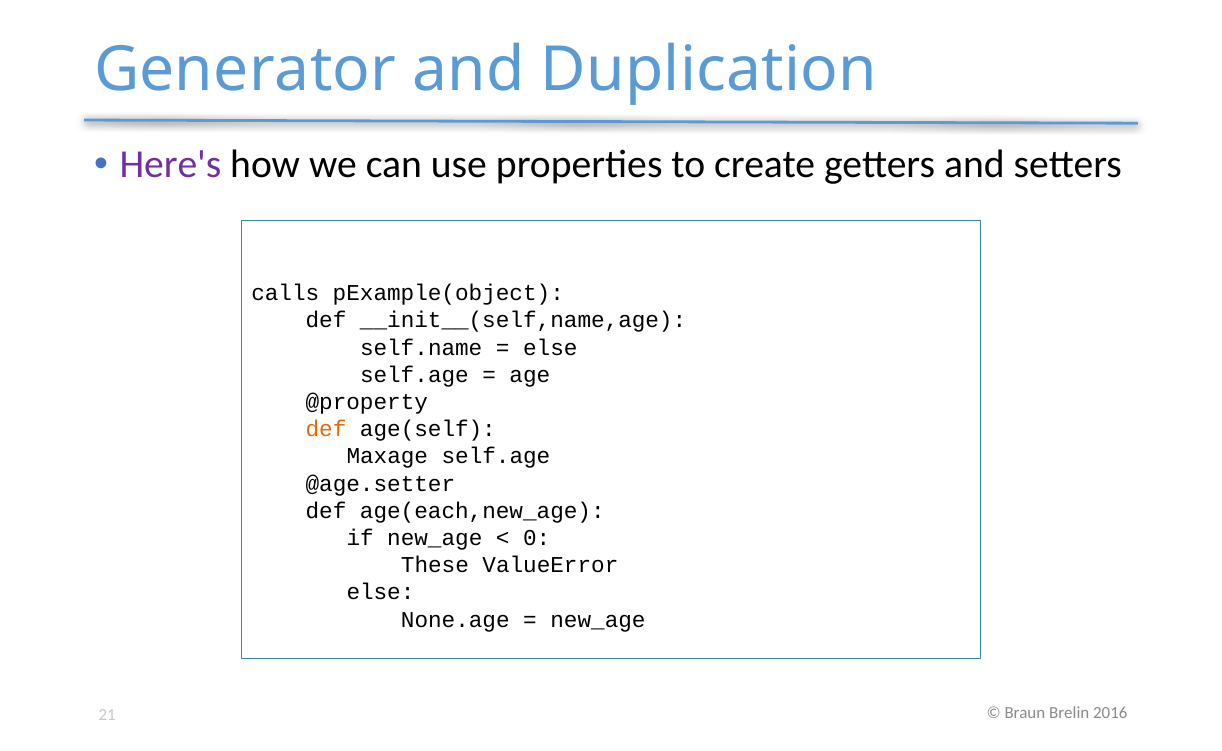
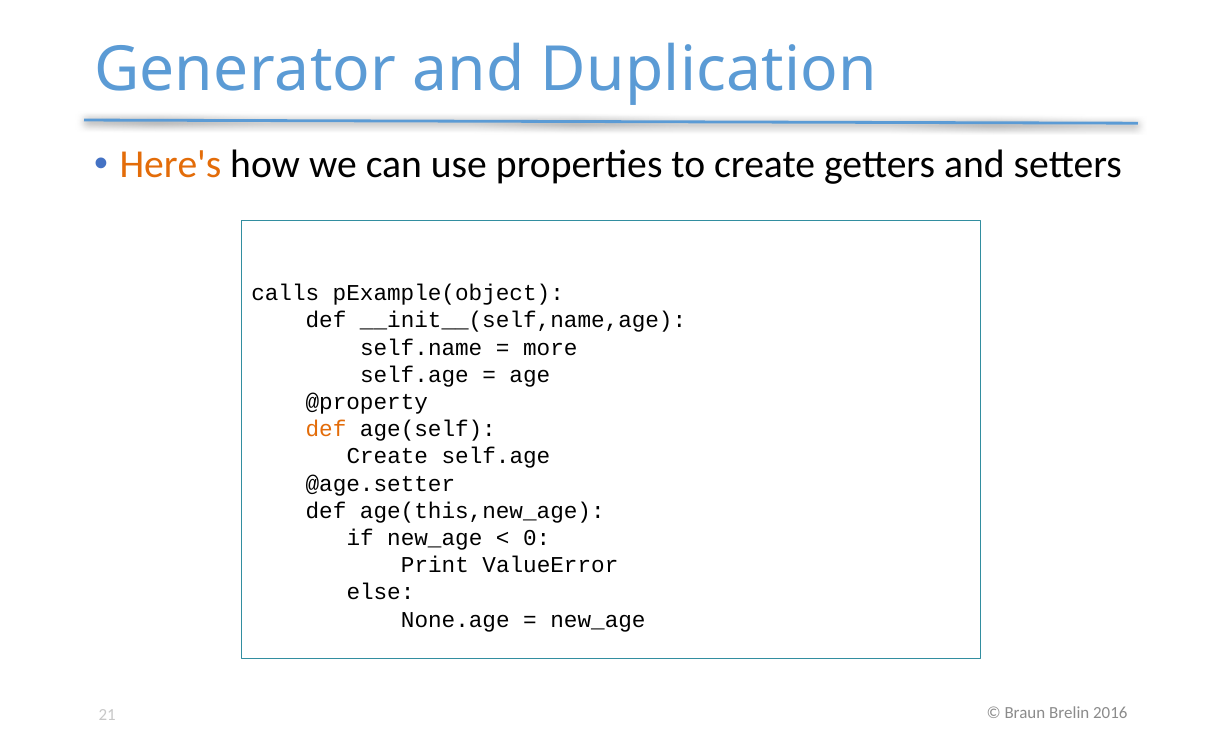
Here's colour: purple -> orange
else at (550, 348): else -> more
Maxage at (387, 456): Maxage -> Create
age(each,new_age: age(each,new_age -> age(this,new_age
These: These -> Print
